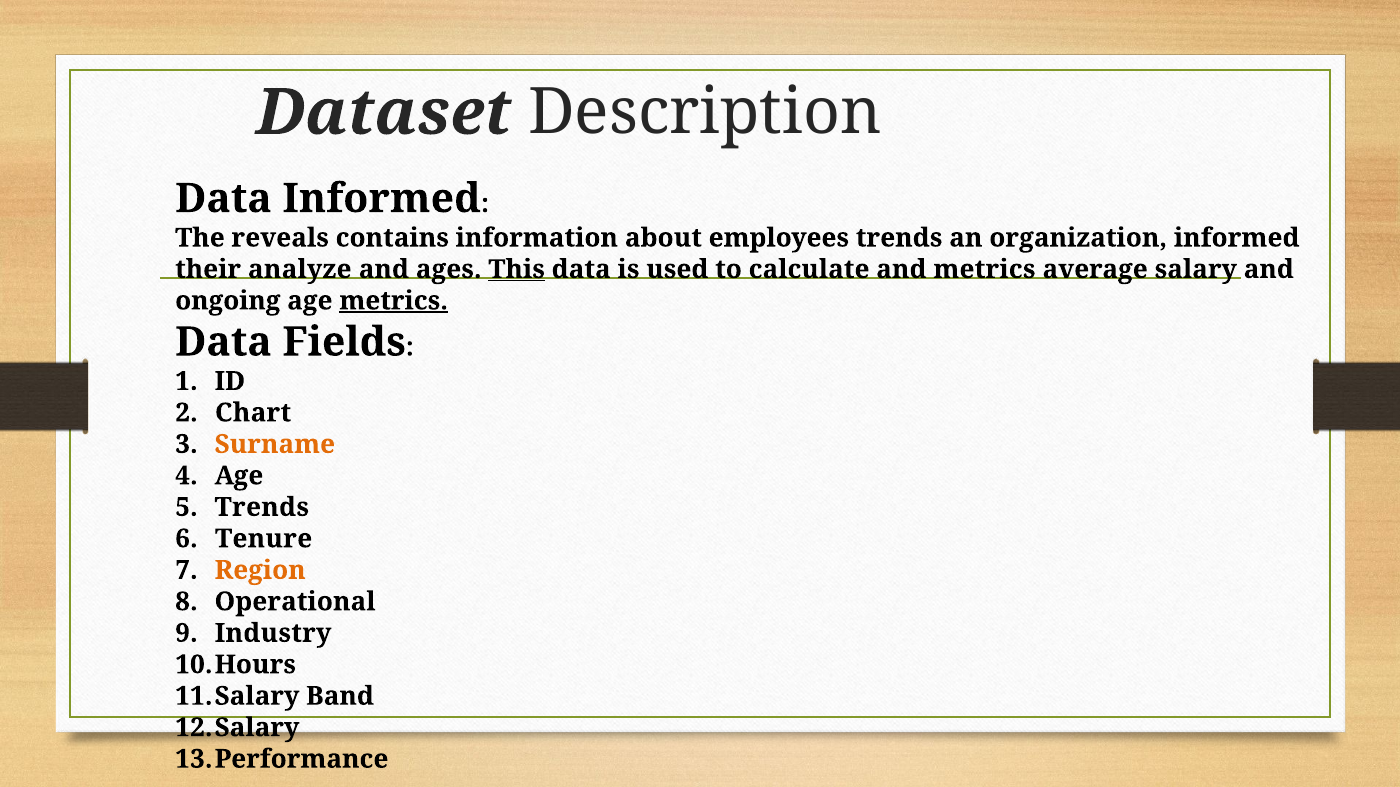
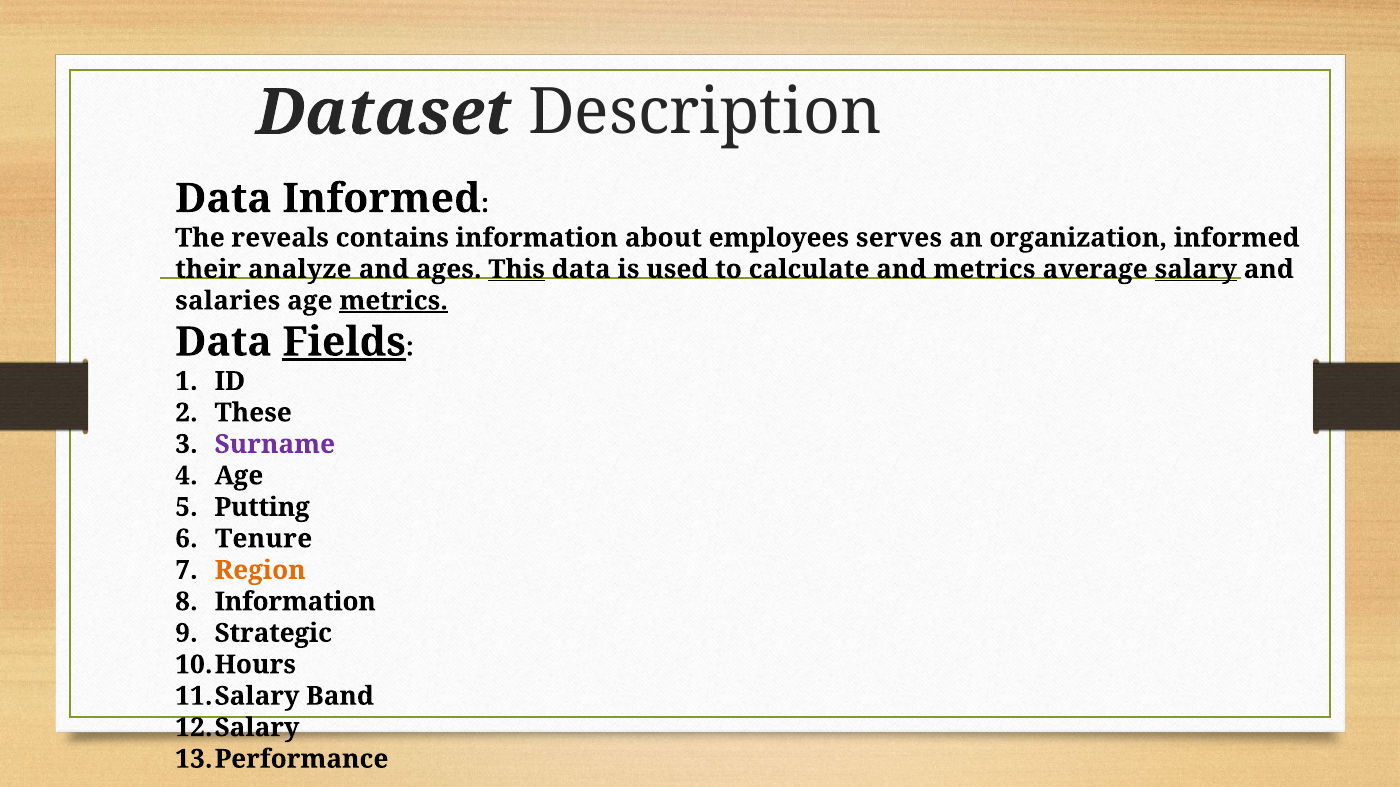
employees trends: trends -> serves
salary underline: none -> present
ongoing: ongoing -> salaries
Fields underline: none -> present
Chart: Chart -> These
Surname colour: orange -> purple
Trends at (262, 508): Trends -> Putting
Operational at (295, 602): Operational -> Information
Industry: Industry -> Strategic
